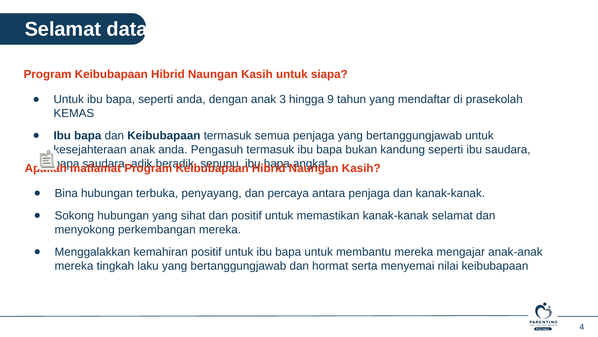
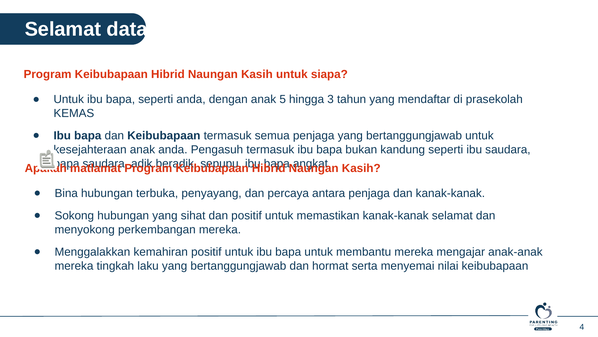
3: 3 -> 5
9: 9 -> 3
